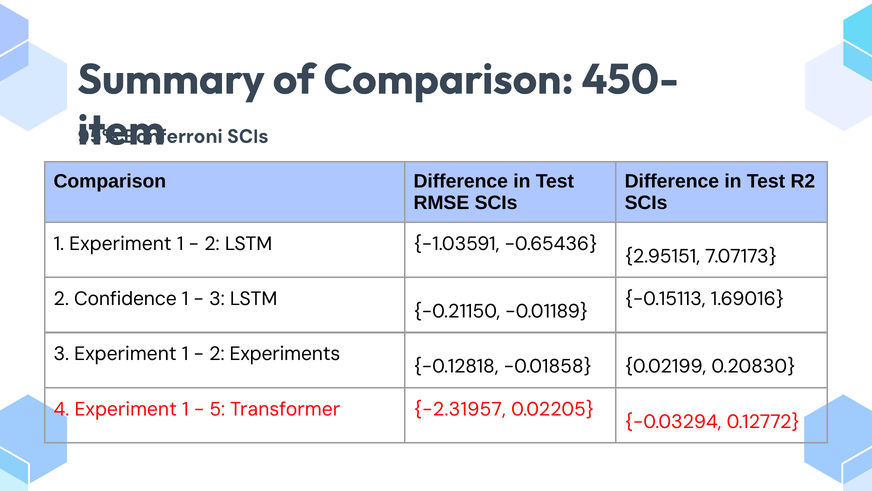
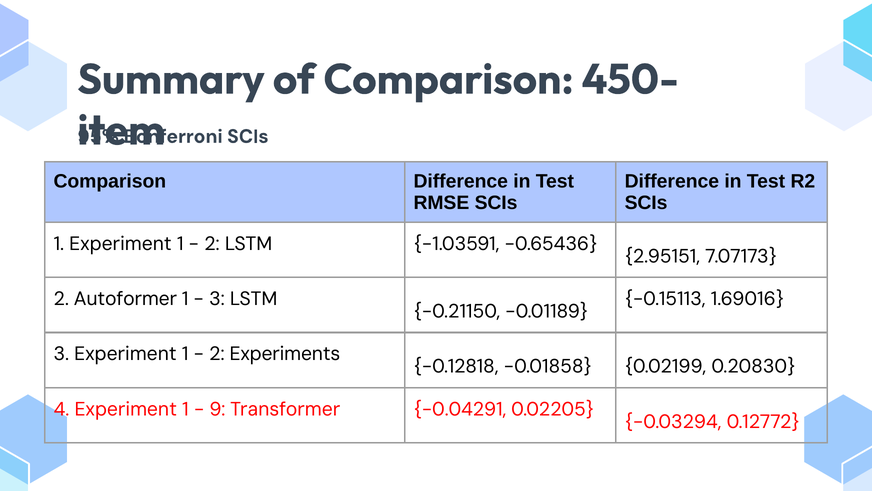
Confidence: Confidence -> Autoformer
5: 5 -> 9
-2.31957: -2.31957 -> -0.04291
